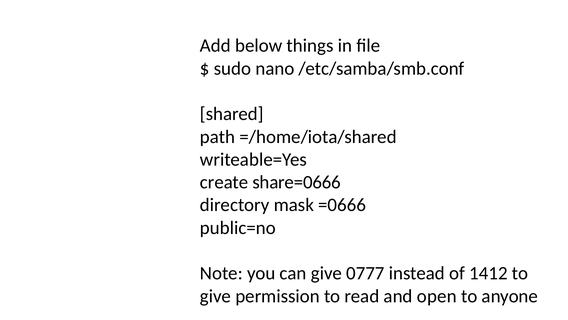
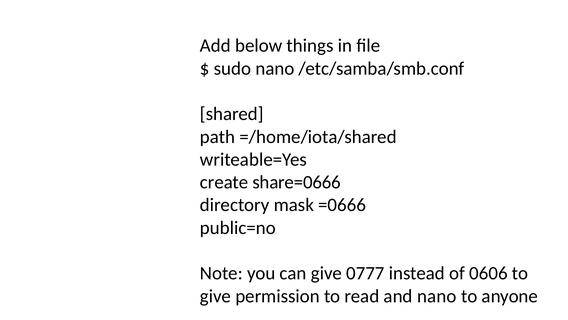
1412: 1412 -> 0606
and open: open -> nano
